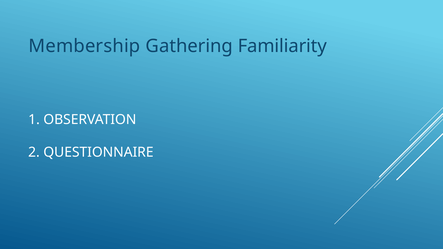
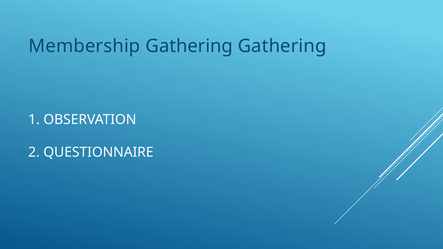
Gathering Familiarity: Familiarity -> Gathering
